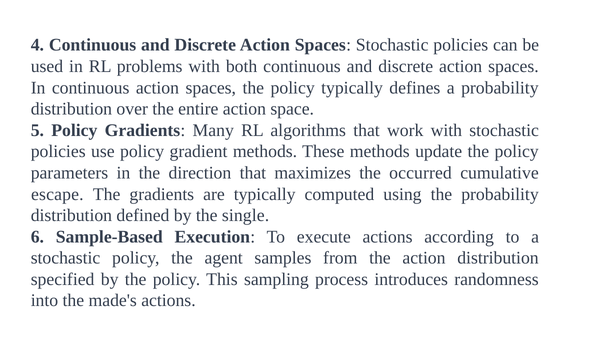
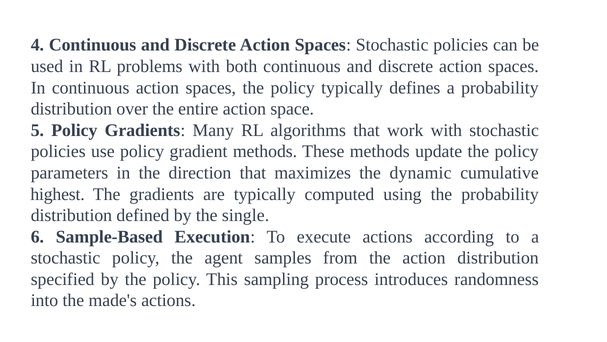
occurred: occurred -> dynamic
escape: escape -> highest
